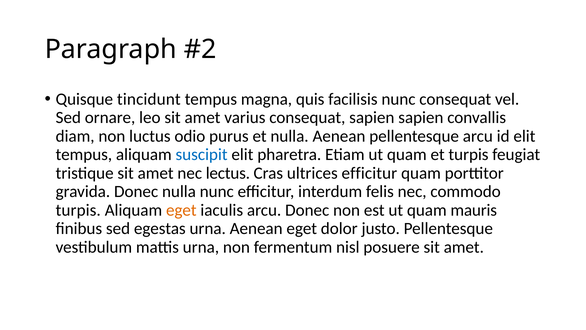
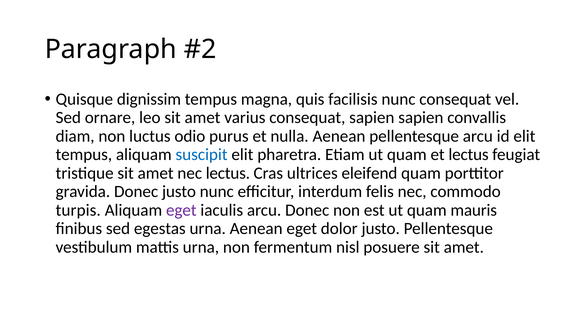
tincidunt: tincidunt -> dignissim
et turpis: turpis -> lectus
ultrices efficitur: efficitur -> eleifend
Donec nulla: nulla -> justo
eget at (181, 210) colour: orange -> purple
